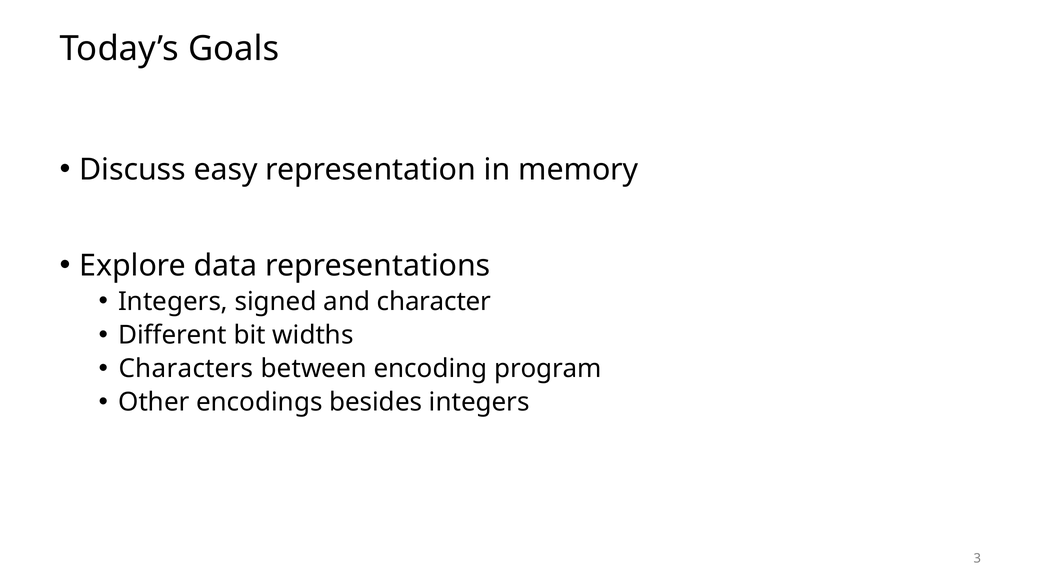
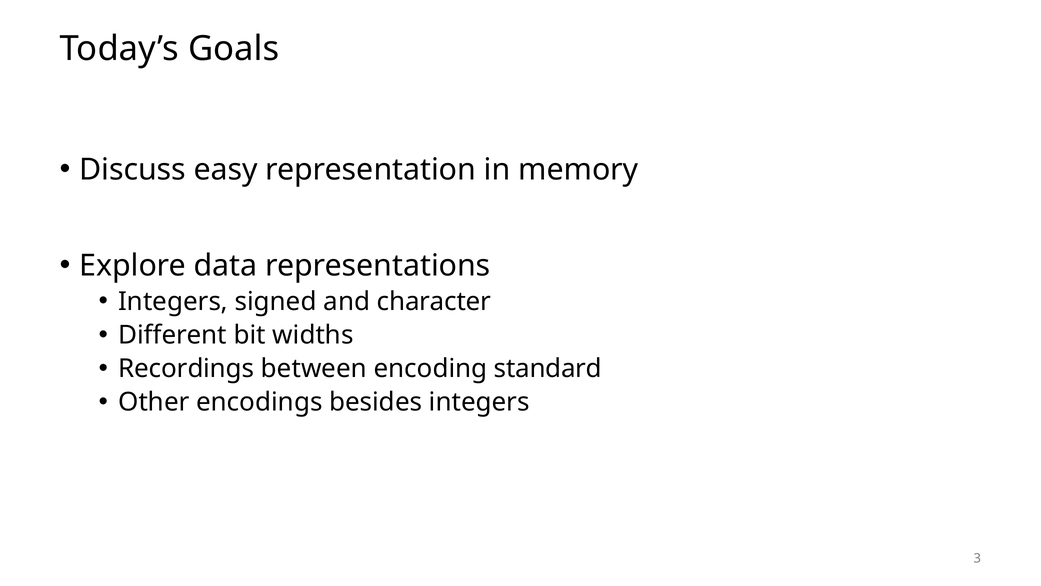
Characters: Characters -> Recordings
program: program -> standard
